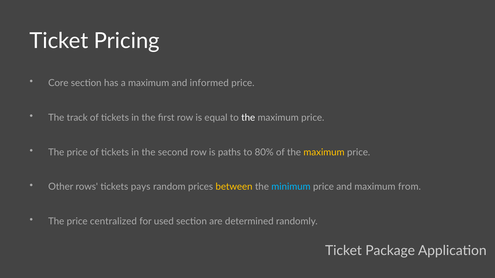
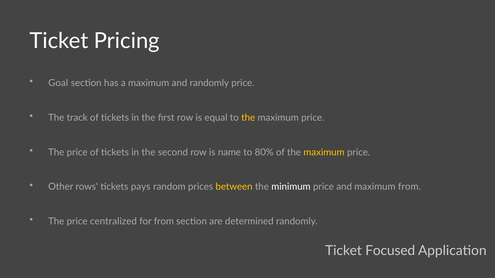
Core: Core -> Goal
and informed: informed -> randomly
the at (248, 118) colour: white -> yellow
paths: paths -> name
minimum colour: light blue -> white
for used: used -> from
Package: Package -> Focused
